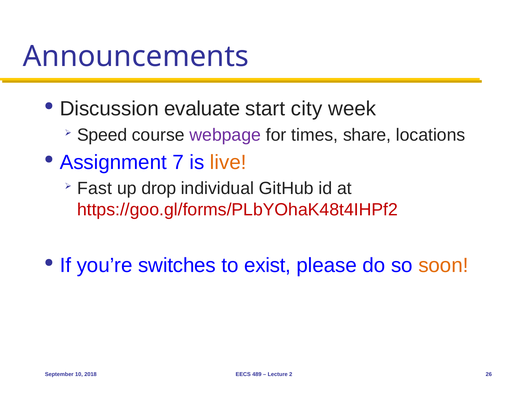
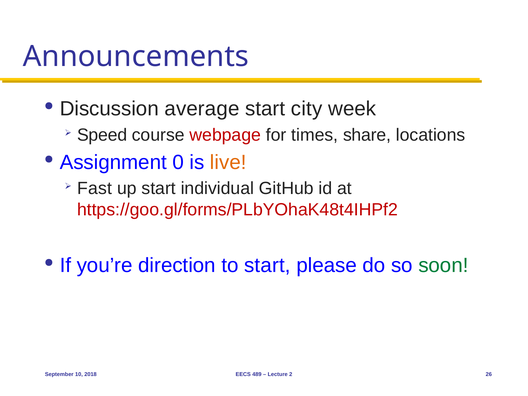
evaluate: evaluate -> average
webpage colour: purple -> red
7: 7 -> 0
up drop: drop -> start
switches: switches -> direction
to exist: exist -> start
soon colour: orange -> green
